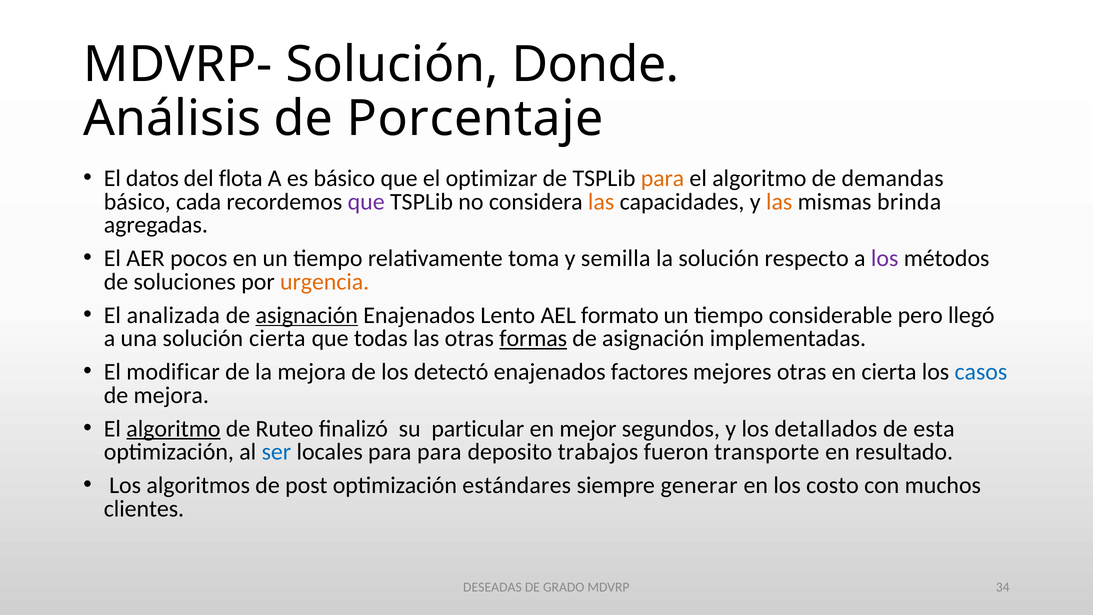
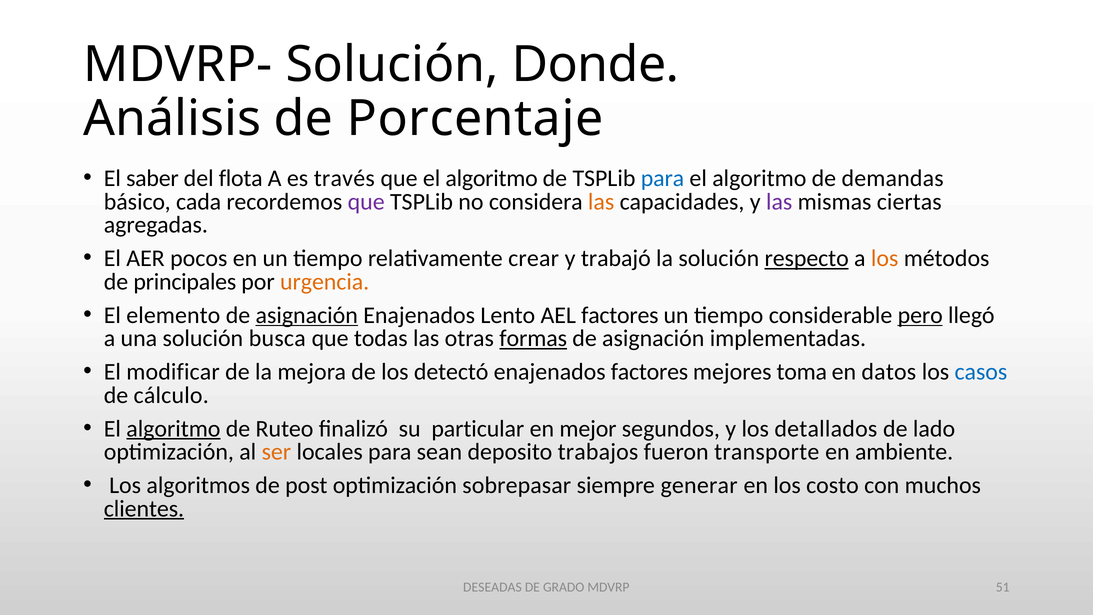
datos: datos -> saber
es básico: básico -> través
que el optimizar: optimizar -> algoritmo
para at (662, 178) colour: orange -> blue
las at (779, 202) colour: orange -> purple
brinda: brinda -> ciertas
toma: toma -> crear
semilla: semilla -> trabajó
respecto underline: none -> present
los at (885, 258) colour: purple -> orange
soluciones: soluciones -> principales
analizada: analizada -> elemento
AEL formato: formato -> factores
pero underline: none -> present
solución cierta: cierta -> busca
mejores otras: otras -> toma
en cierta: cierta -> datos
de mejora: mejora -> cálculo
esta: esta -> lado
ser colour: blue -> orange
para para: para -> sean
resultado: resultado -> ambiente
estándares: estándares -> sobrepasar
clientes underline: none -> present
34: 34 -> 51
